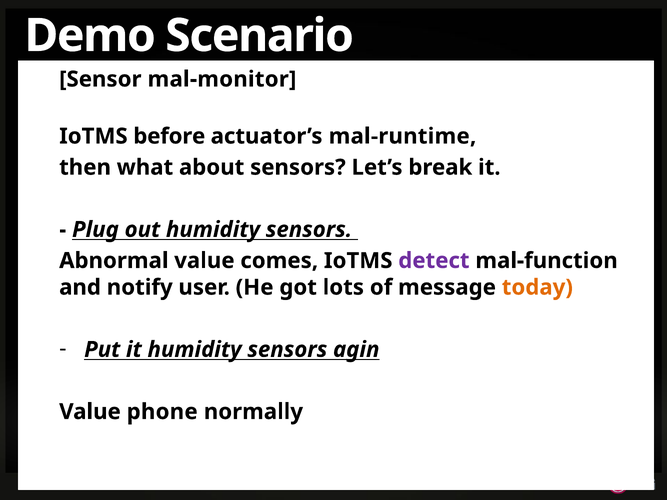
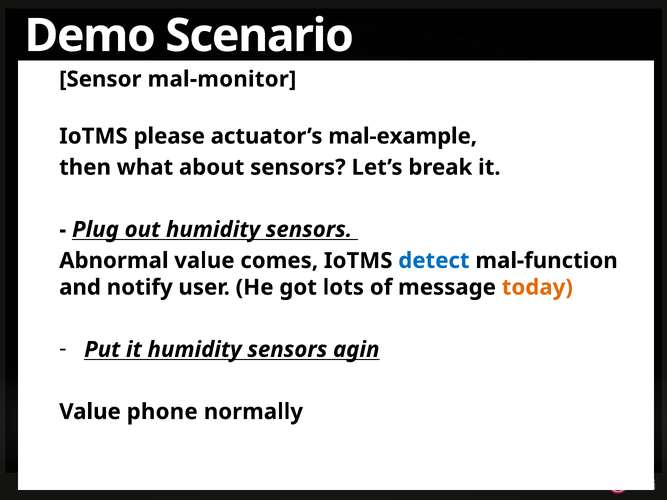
before: before -> please
mal-runtime: mal-runtime -> mal-example
detect colour: purple -> blue
